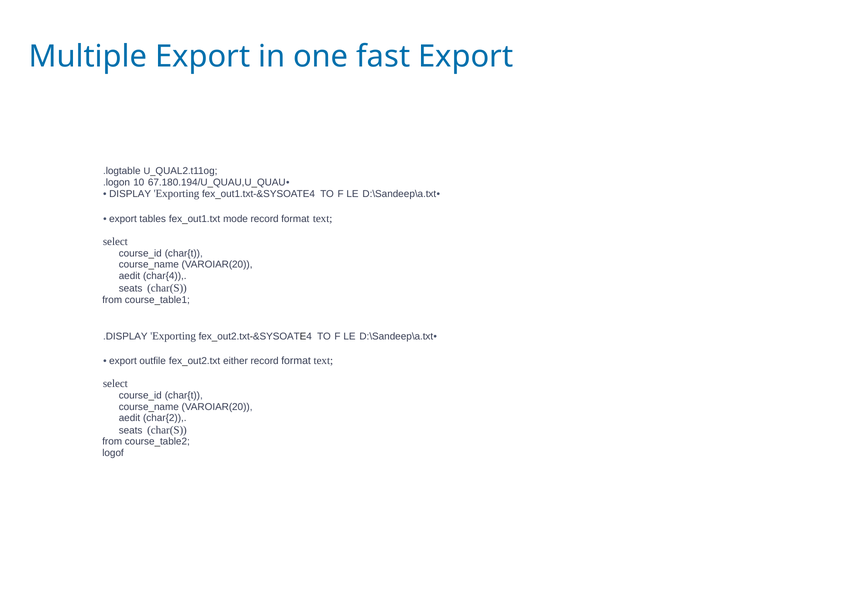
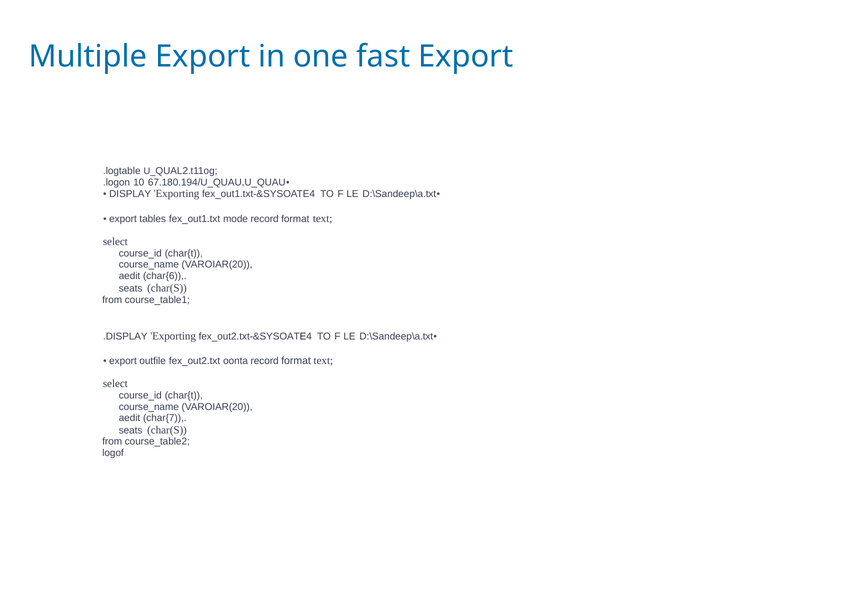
char{4: char{4 -> char{6
either: either -> oonta
char{2: char{2 -> char{7
